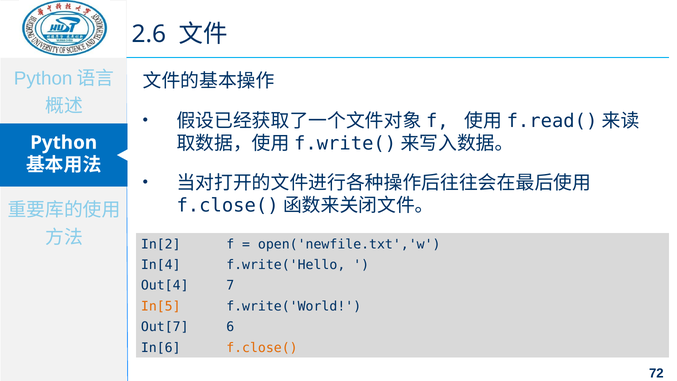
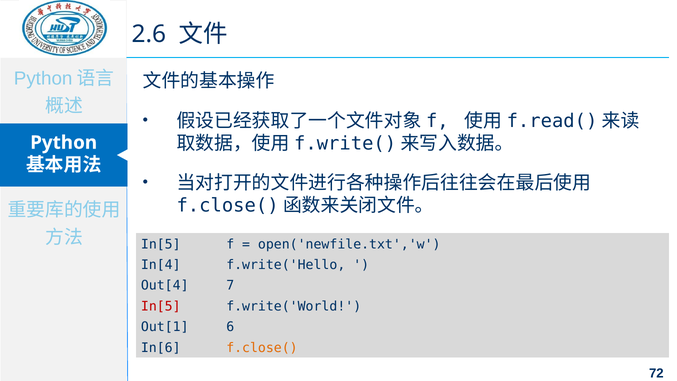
In[2 at (161, 244): In[2 -> In[5
In[5 at (161, 306) colour: orange -> red
Out[7: Out[7 -> Out[1
